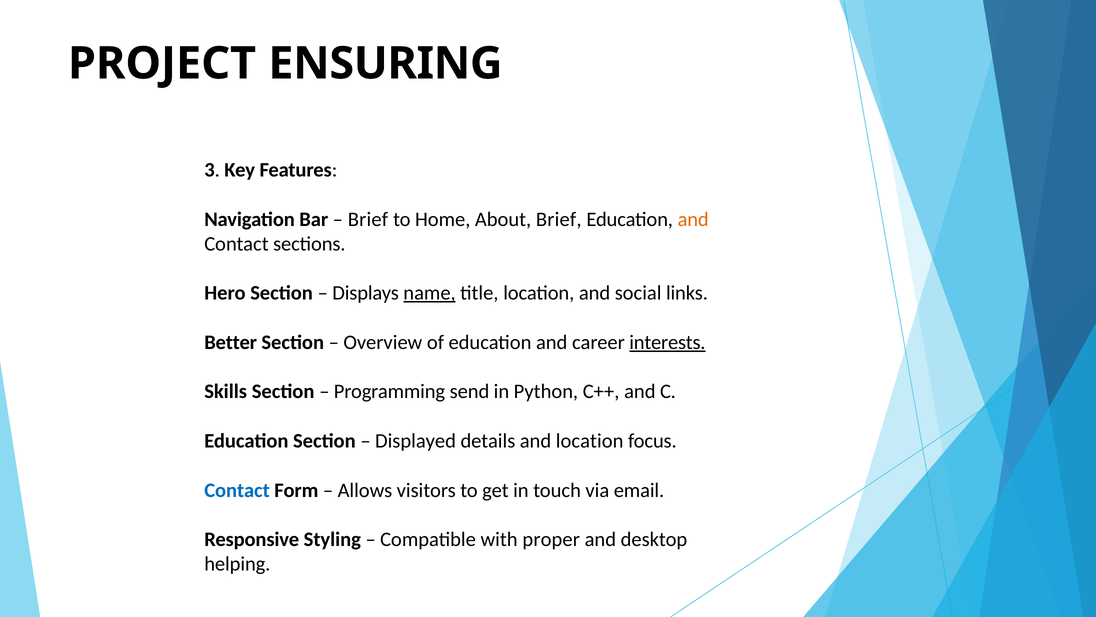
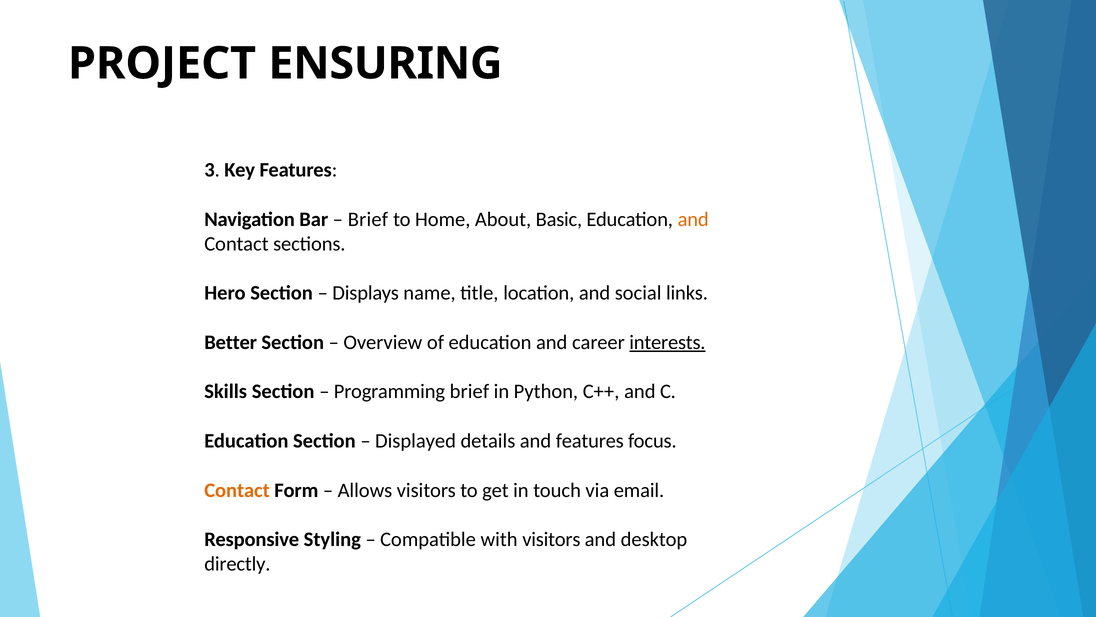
About Brief: Brief -> Basic
name underline: present -> none
Programming send: send -> brief
and location: location -> features
Contact at (237, 490) colour: blue -> orange
with proper: proper -> visitors
helping: helping -> directly
